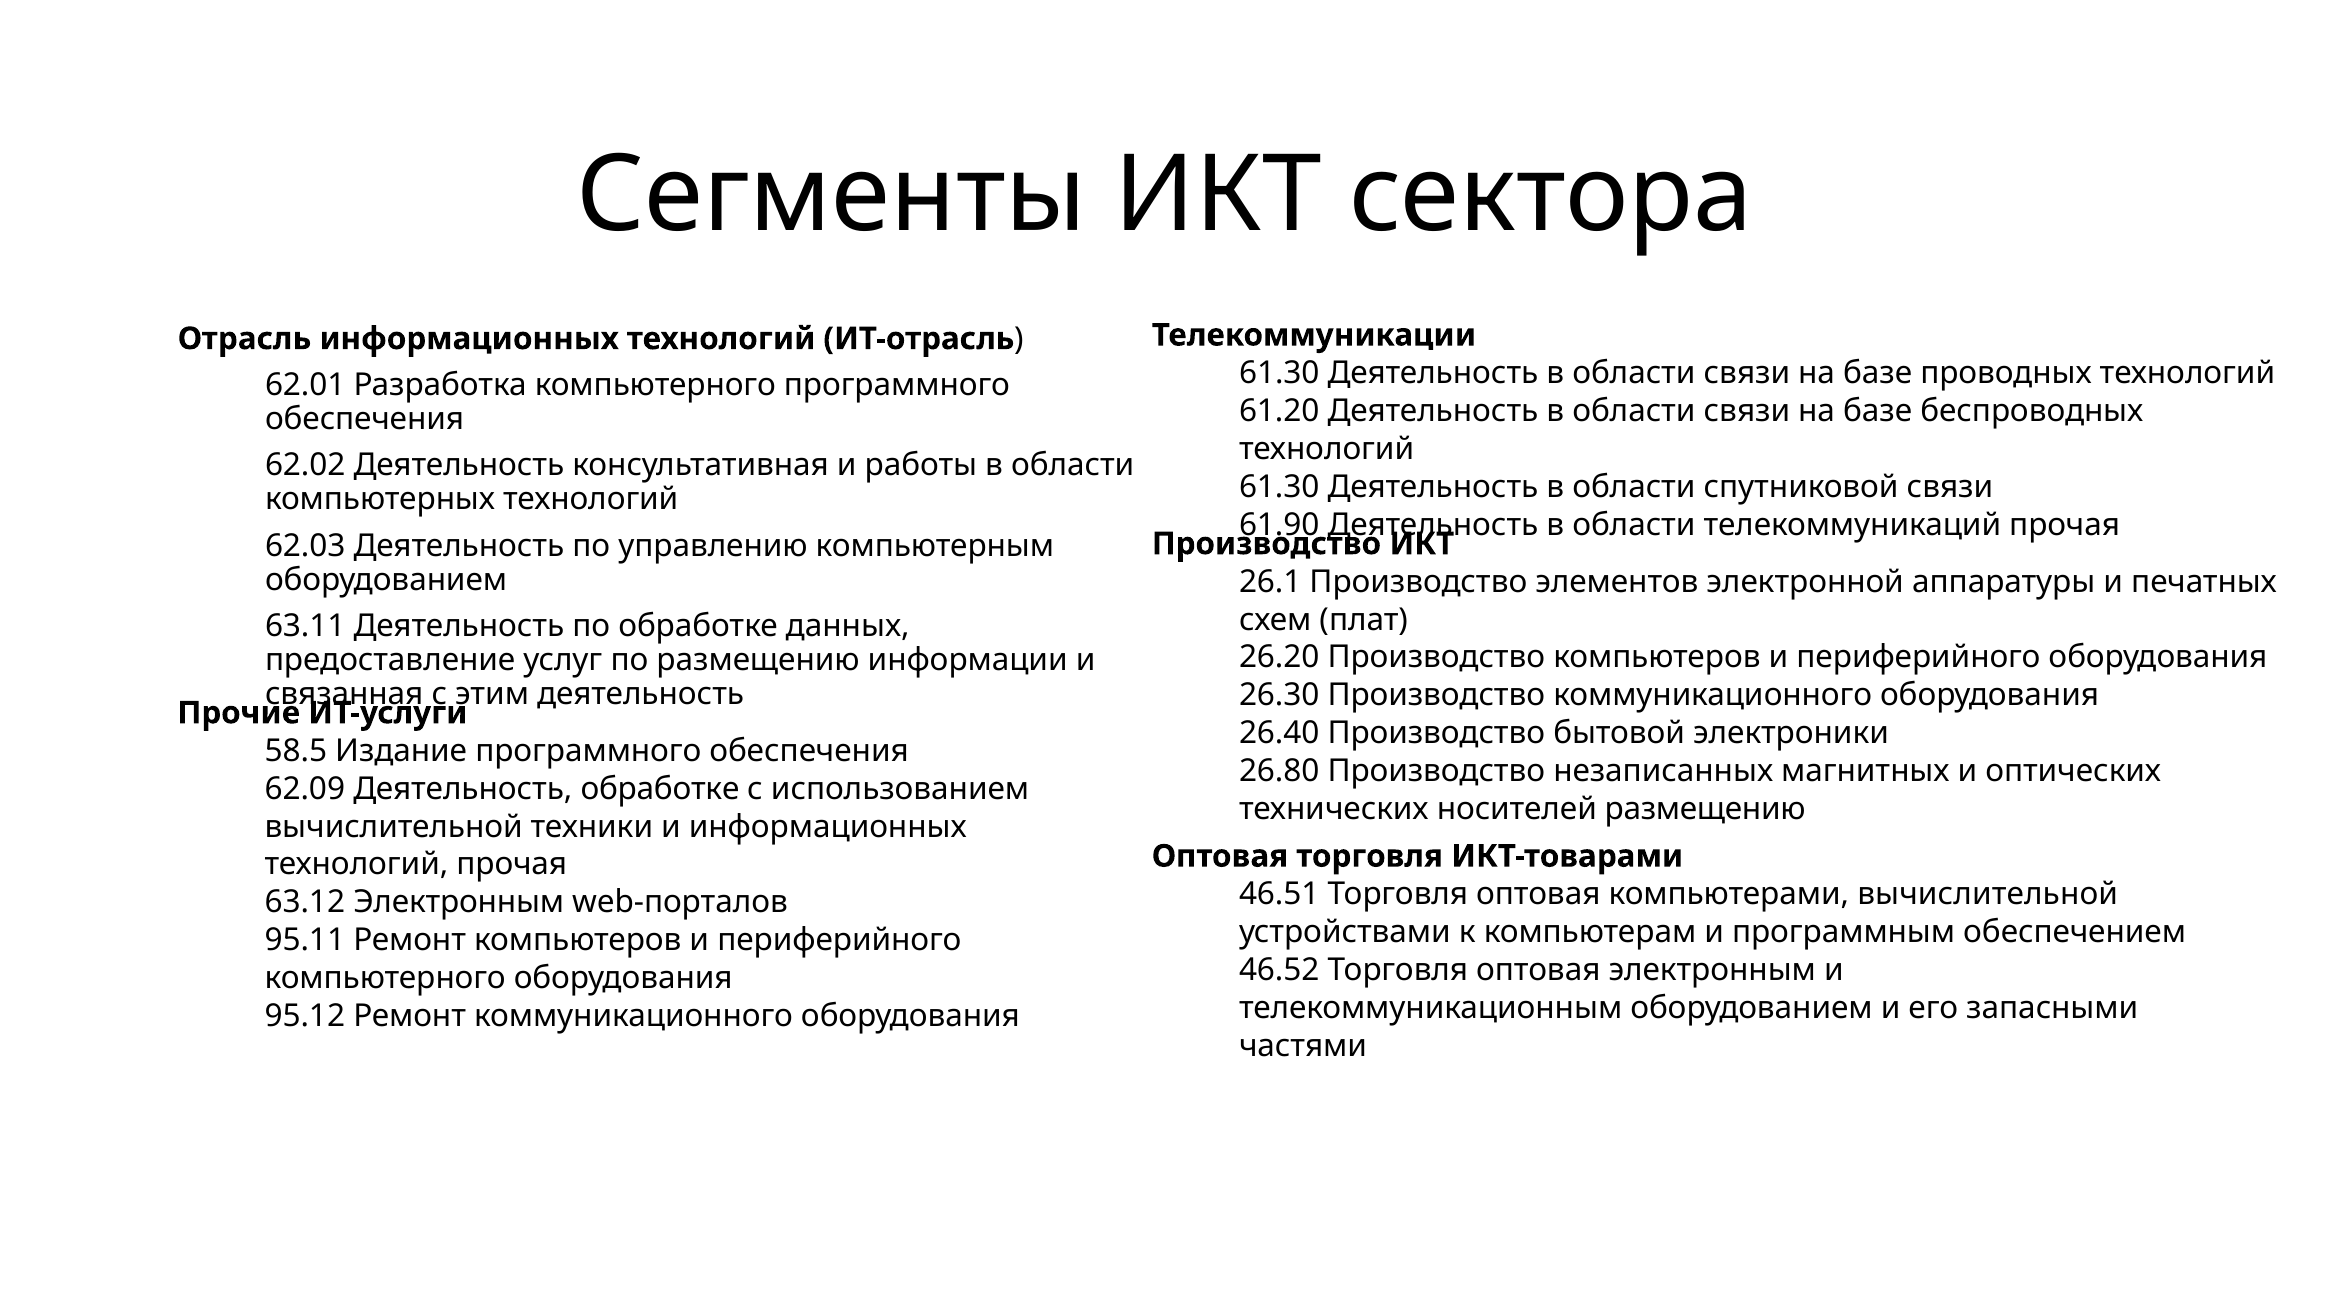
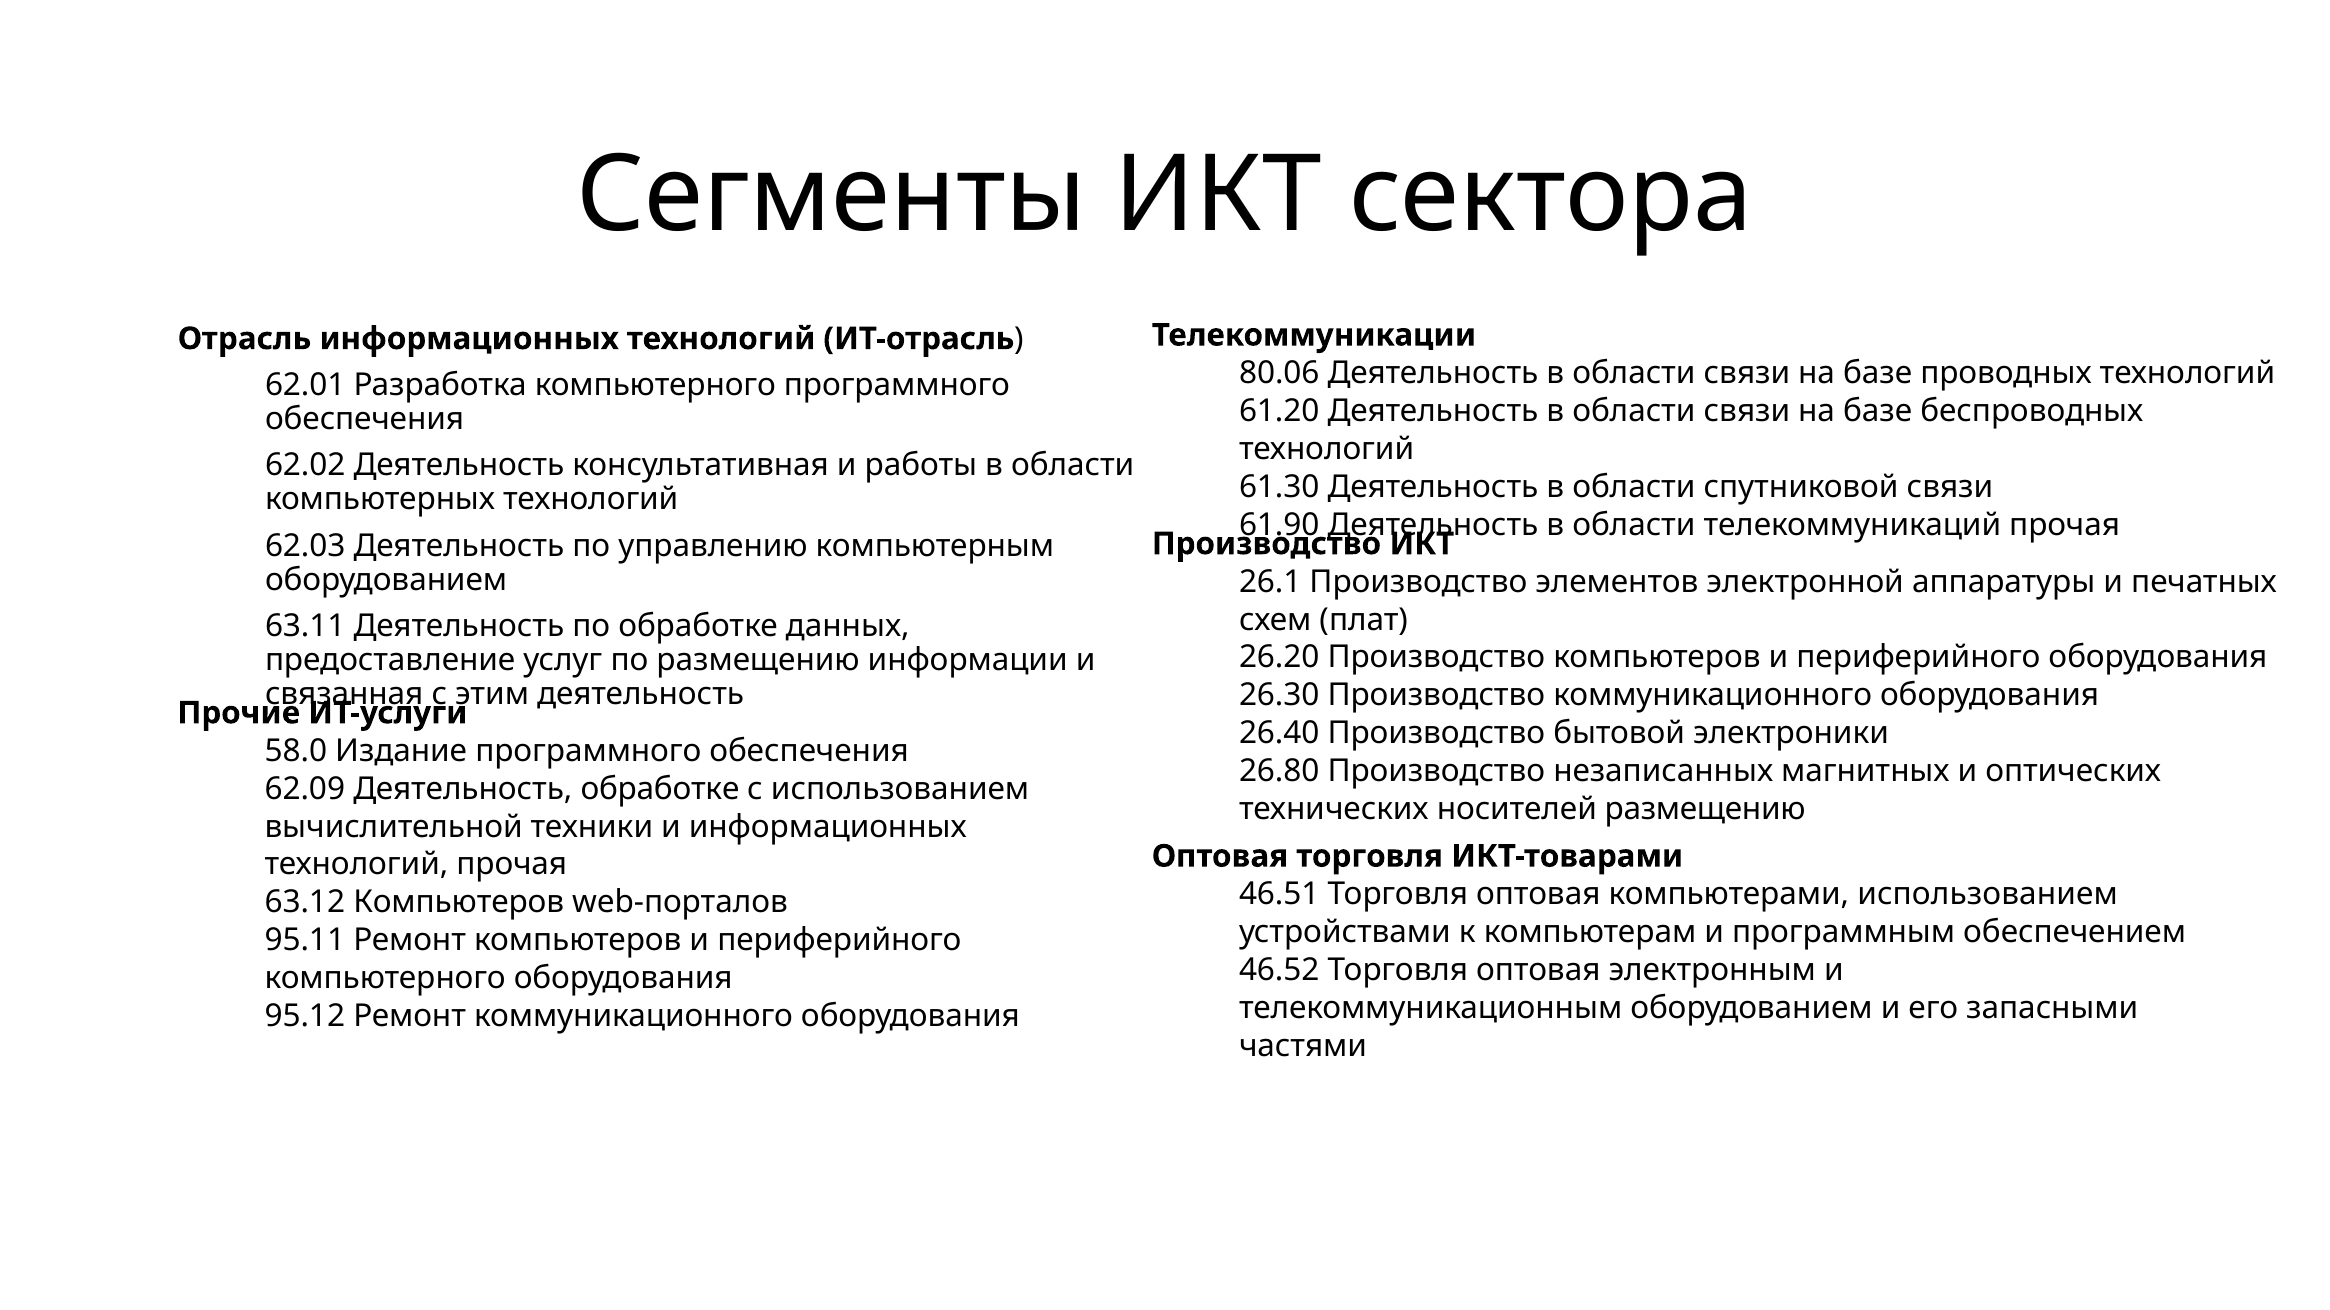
61.30 at (1279, 373): 61.30 -> 80.06
58.5: 58.5 -> 58.0
компьютерами вычислительной: вычислительной -> использованием
63.12 Электронным: Электронным -> Компьютеров
